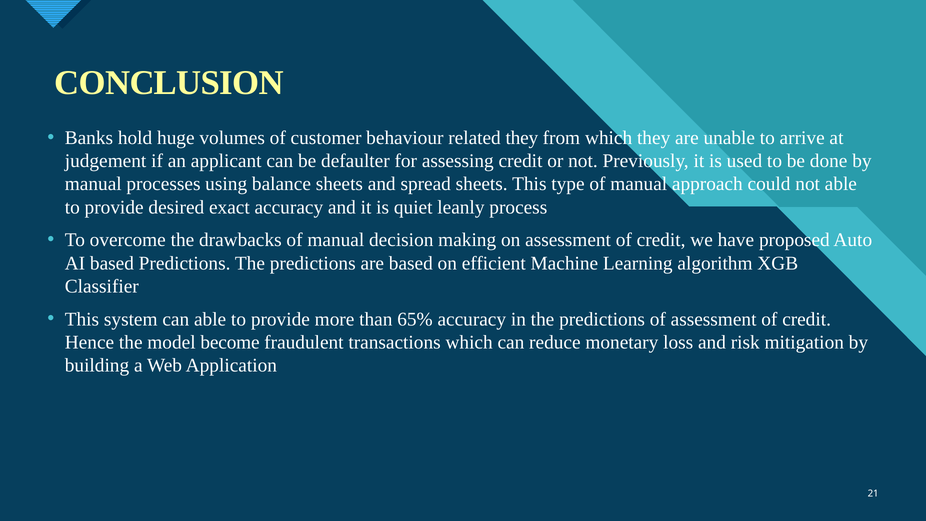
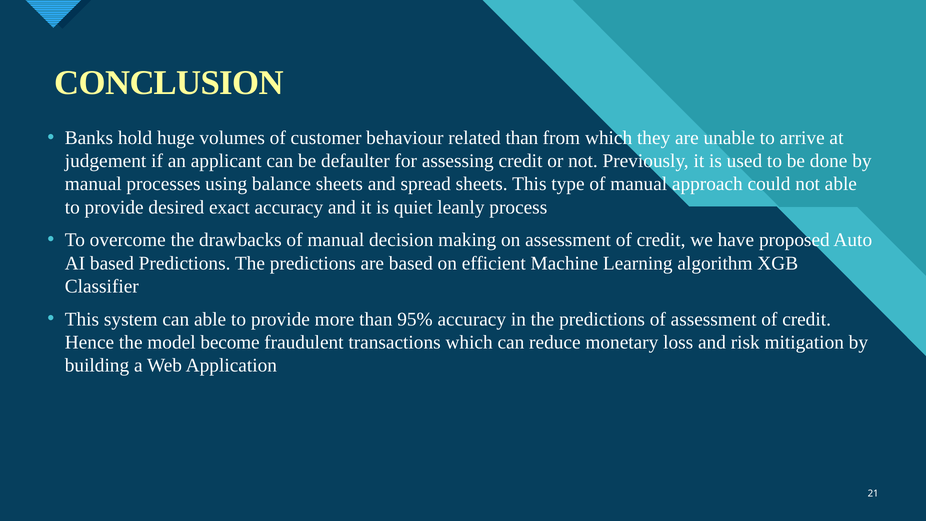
related they: they -> than
65%: 65% -> 95%
